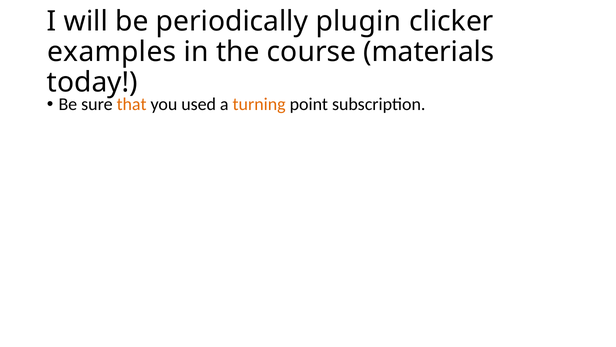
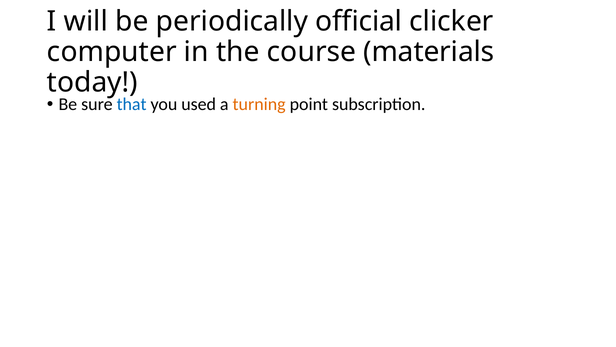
plugin: plugin -> official
examples: examples -> computer
that colour: orange -> blue
